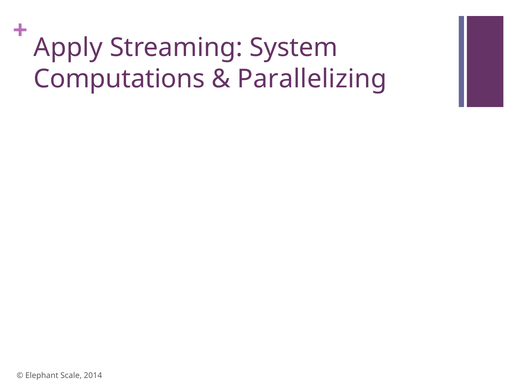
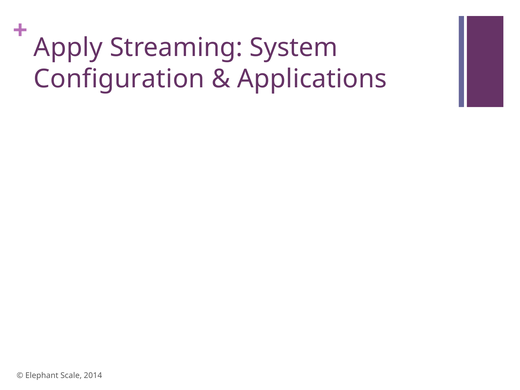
Computations: Computations -> Configuration
Parallelizing: Parallelizing -> Applications
